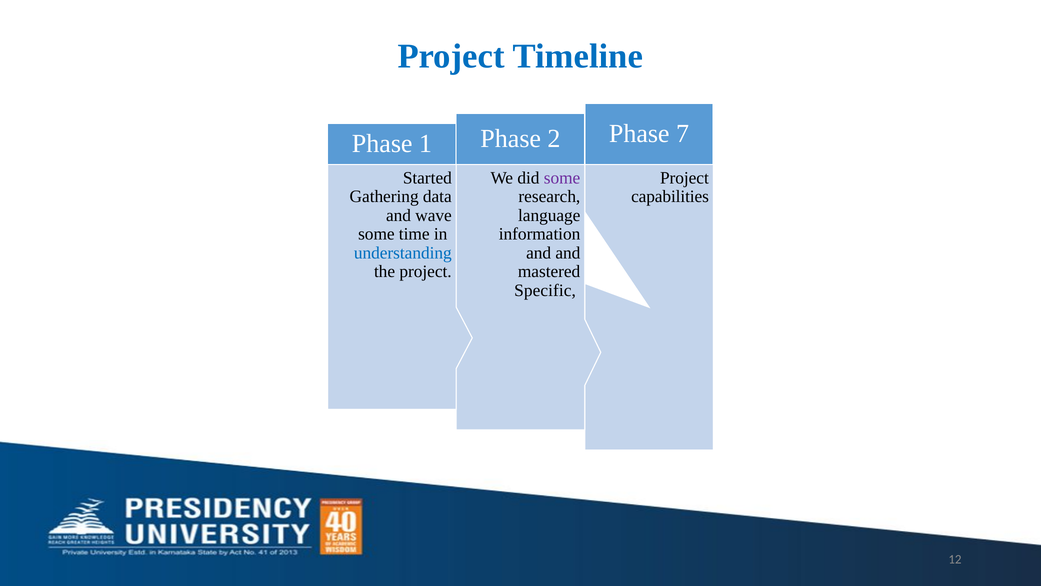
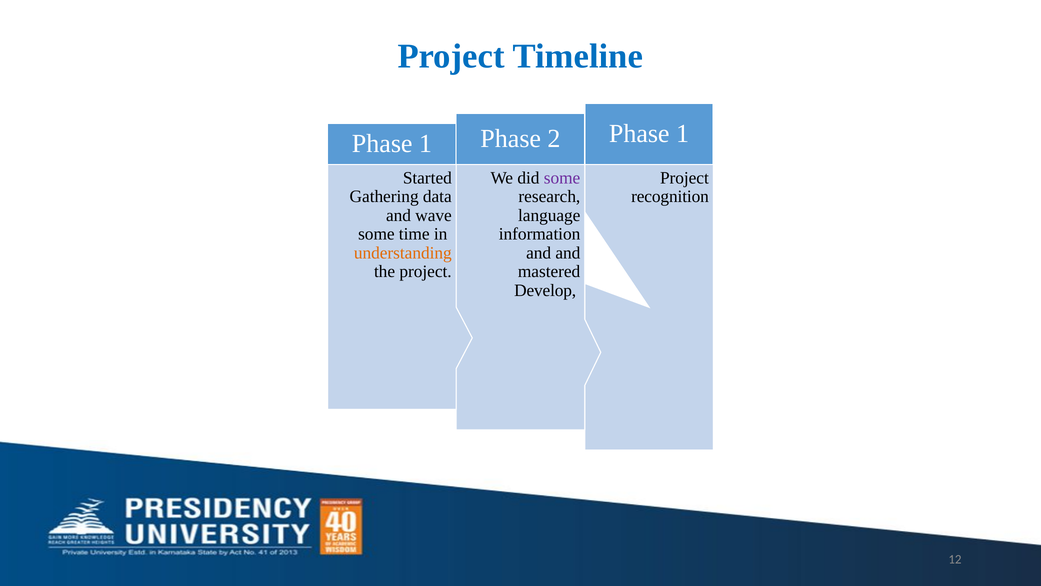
7 at (683, 134): 7 -> 1
capabilities: capabilities -> recognition
understanding colour: blue -> orange
Specific: Specific -> Develop
